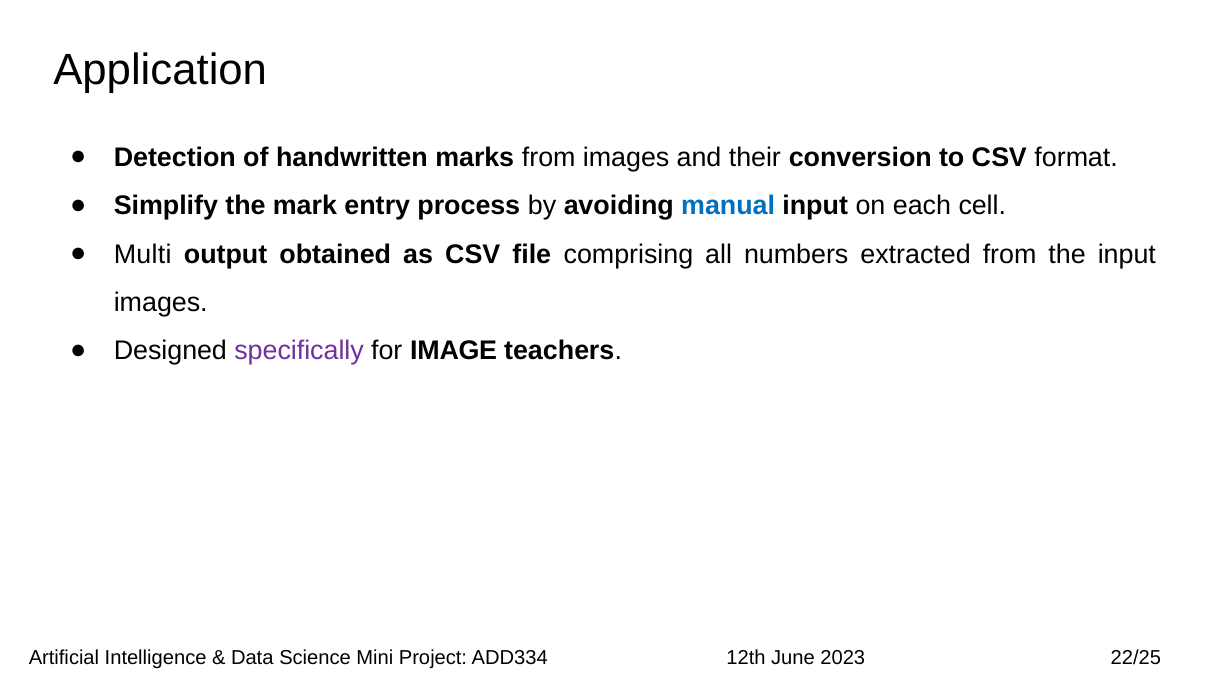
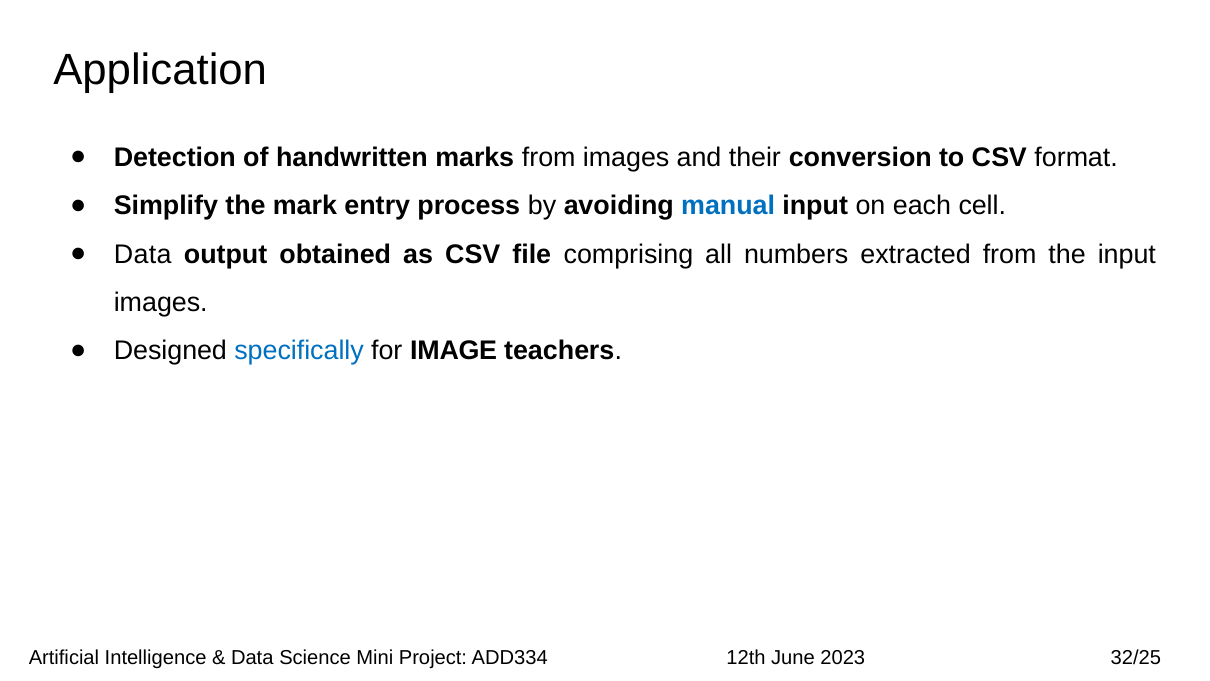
Multi at (143, 254): Multi -> Data
specifically colour: purple -> blue
22/25: 22/25 -> 32/25
